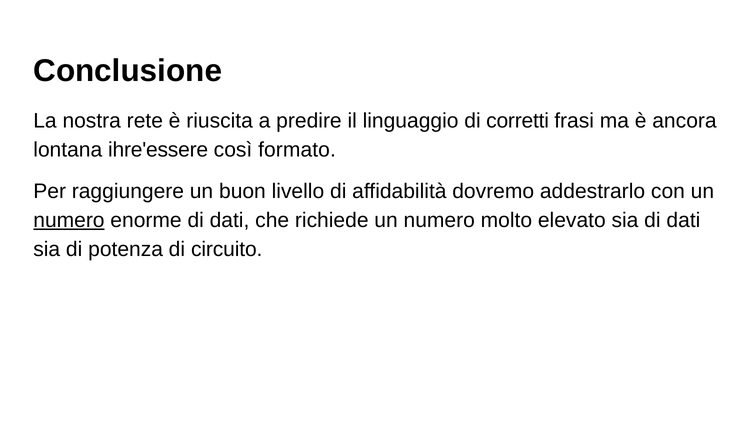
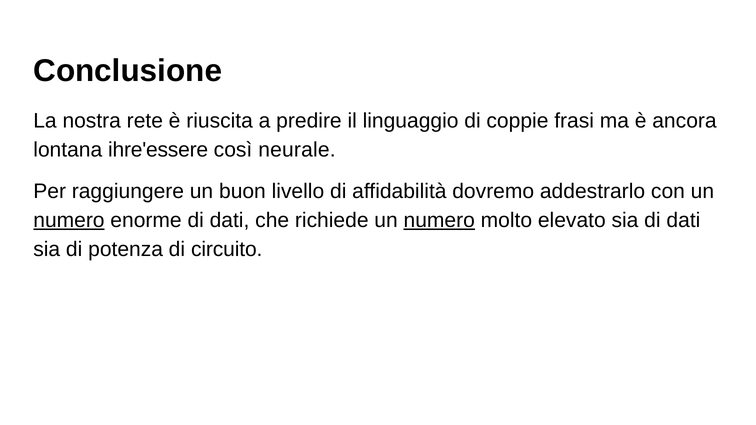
corretti: corretti -> coppie
formato: formato -> neurale
numero at (439, 220) underline: none -> present
